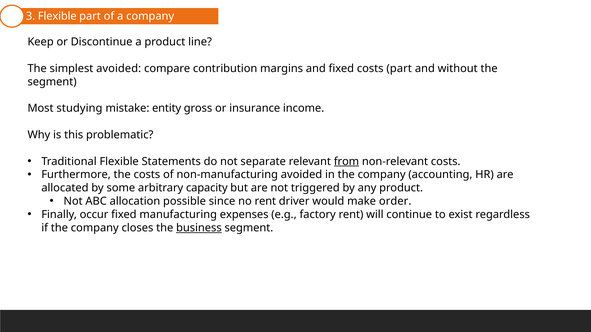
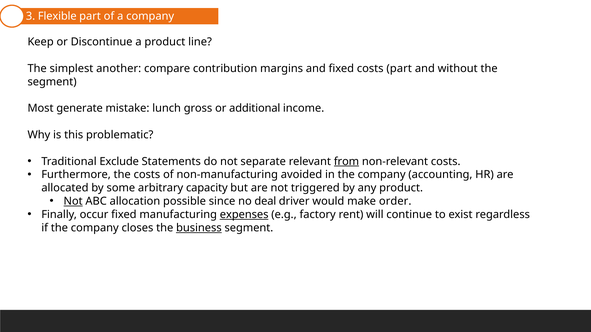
simplest avoided: avoided -> another
studying: studying -> generate
entity: entity -> lunch
insurance: insurance -> additional
Traditional Flexible: Flexible -> Exclude
Not at (73, 201) underline: none -> present
no rent: rent -> deal
expenses underline: none -> present
